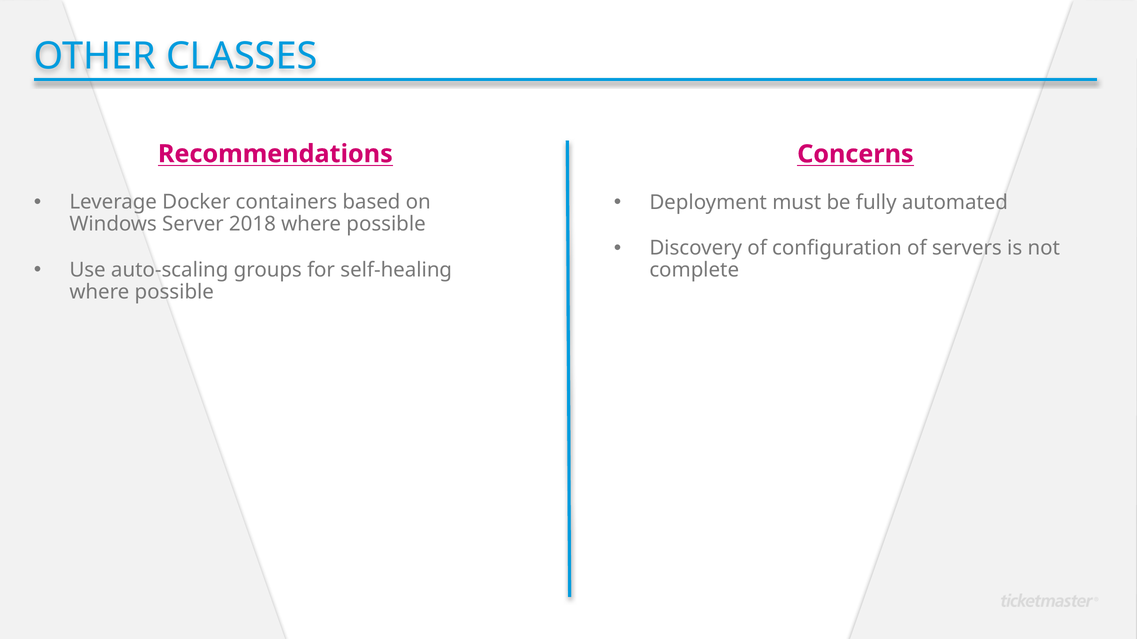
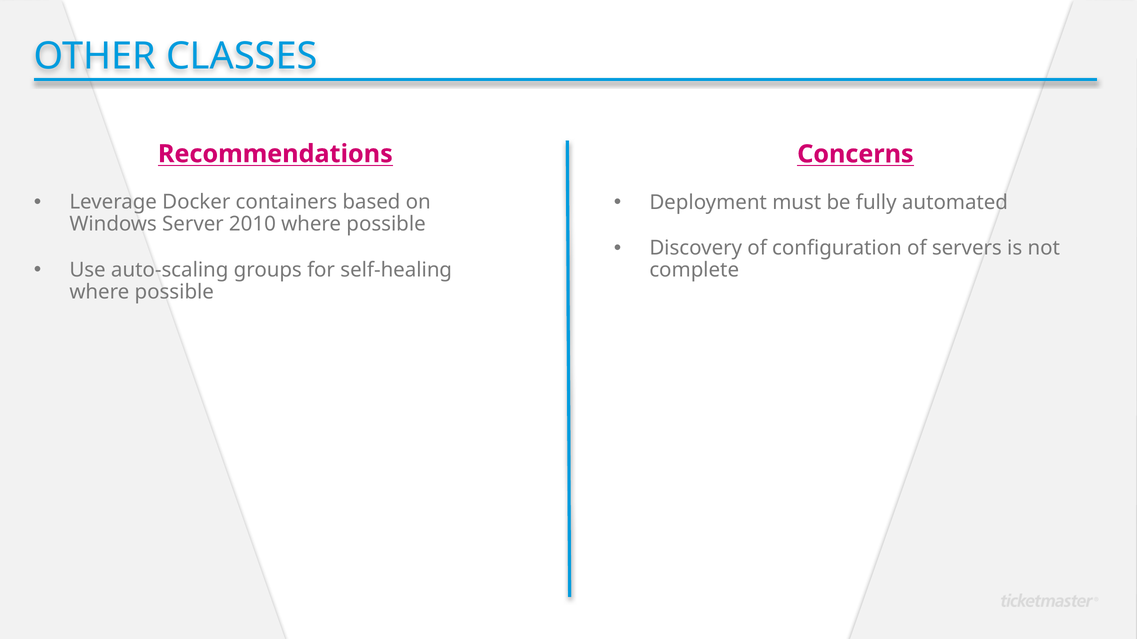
2018: 2018 -> 2010
